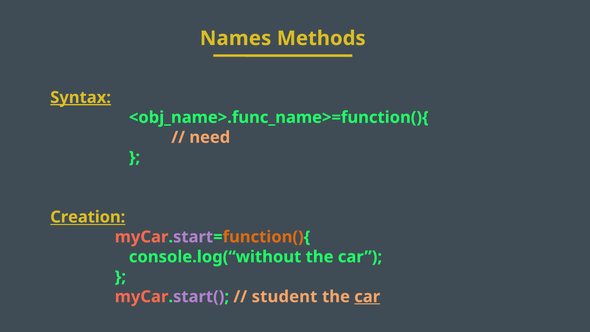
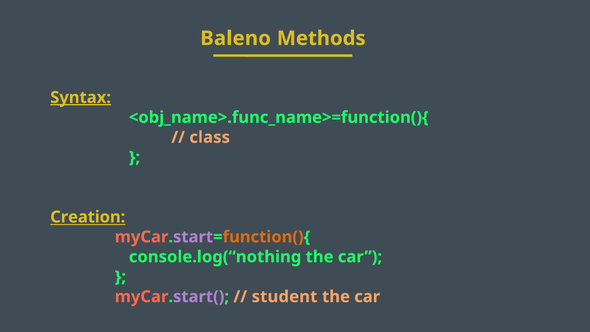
Names: Names -> Baleno
need: need -> class
console.log(“without: console.log(“without -> console.log(“nothing
car at (367, 297) underline: present -> none
